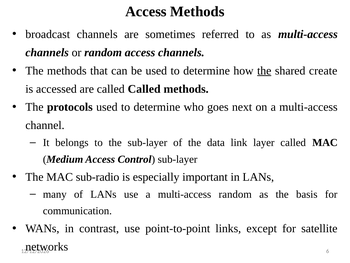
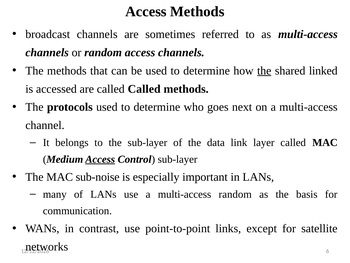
create: create -> linked
Access at (100, 159) underline: none -> present
sub-radio: sub-radio -> sub-noise
